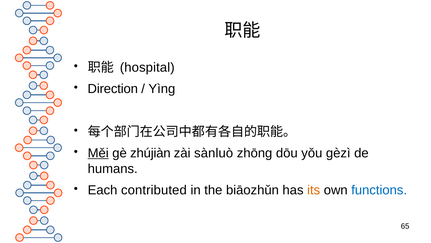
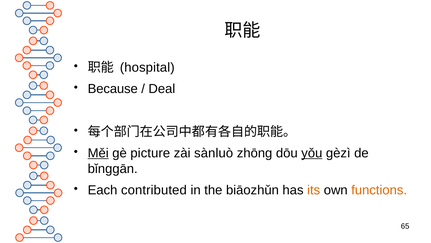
Direction: Direction -> Because
Yìng: Yìng -> Deal
zhújiàn: zhújiàn -> picture
yǒu underline: none -> present
humans: humans -> bǐnggān
functions colour: blue -> orange
